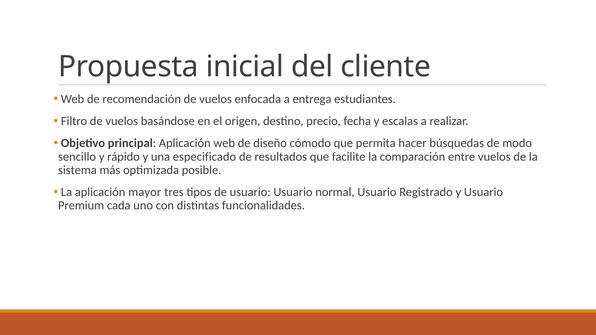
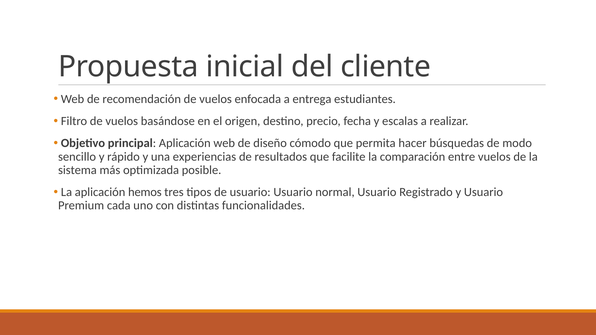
especificado: especificado -> experiencias
mayor: mayor -> hemos
